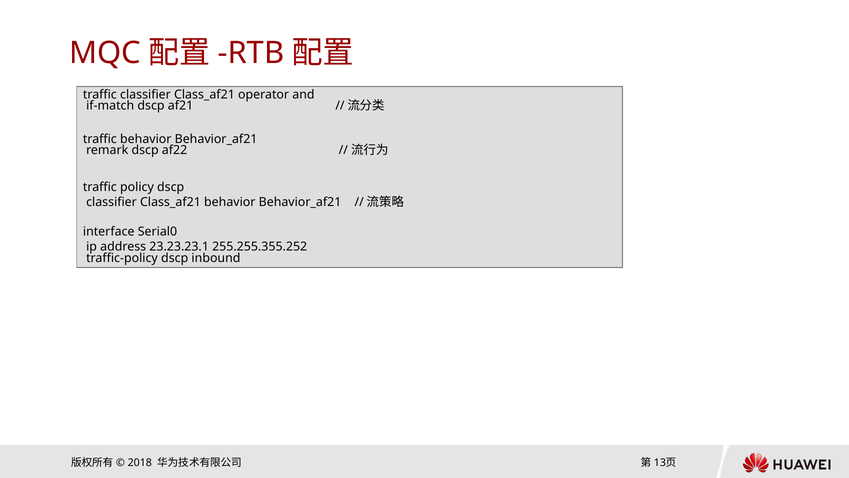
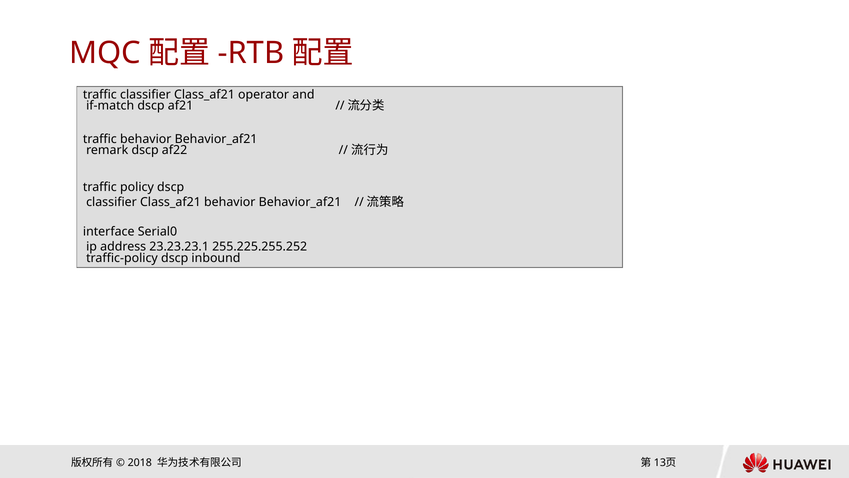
255.255.355.252: 255.255.355.252 -> 255.225.255.252
